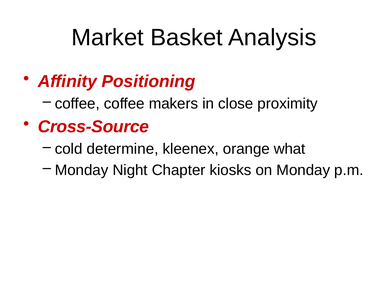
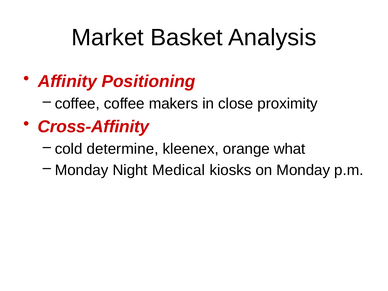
Cross-Source: Cross-Source -> Cross-Affinity
Chapter: Chapter -> Medical
